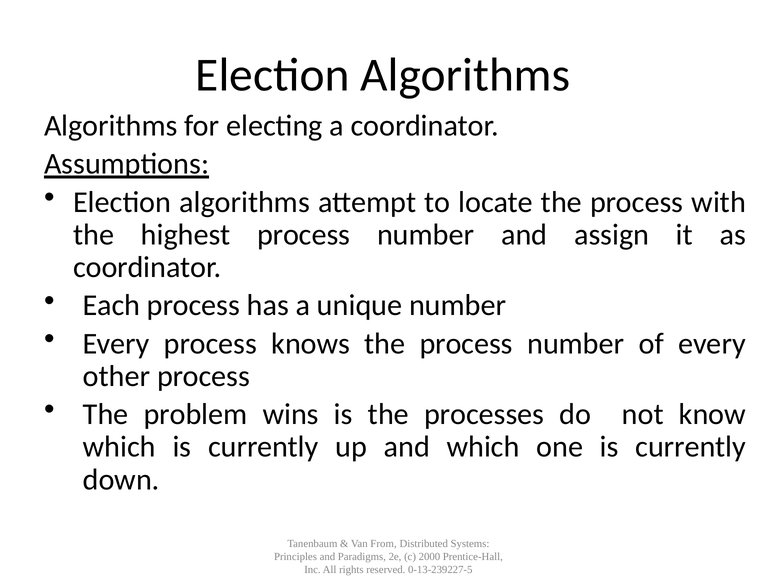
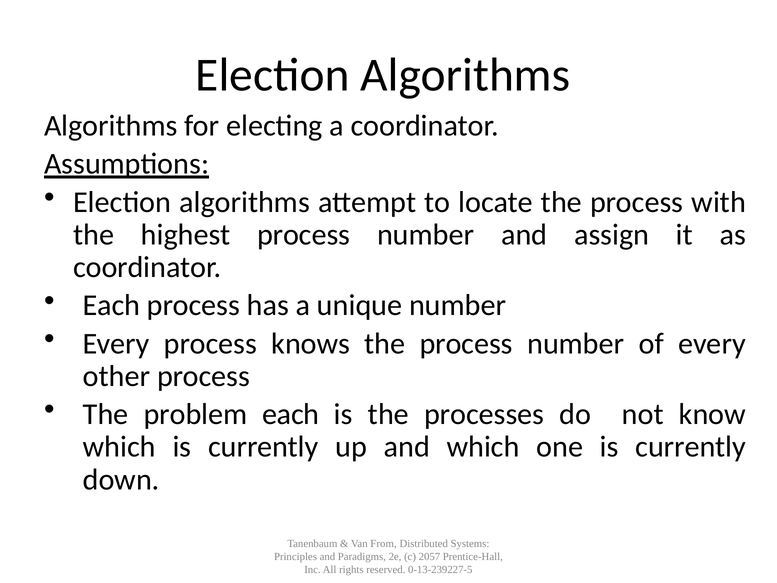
problem wins: wins -> each
2000: 2000 -> 2057
